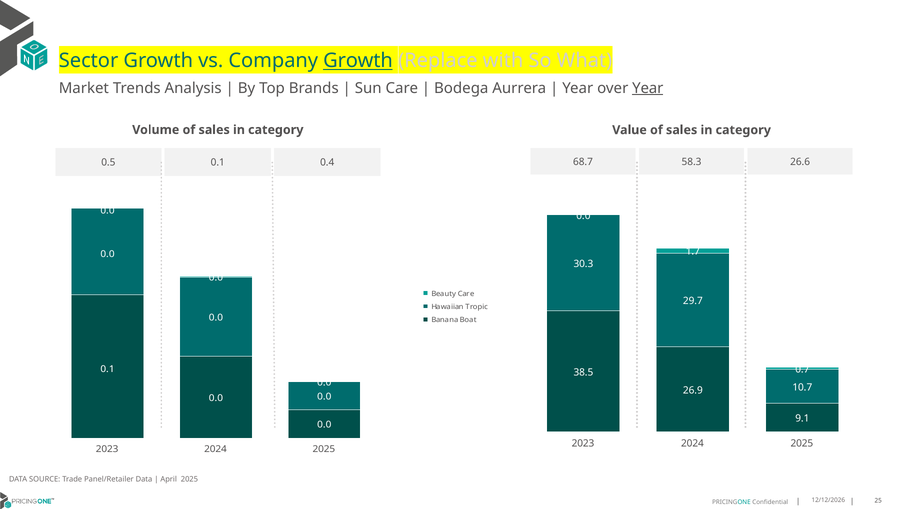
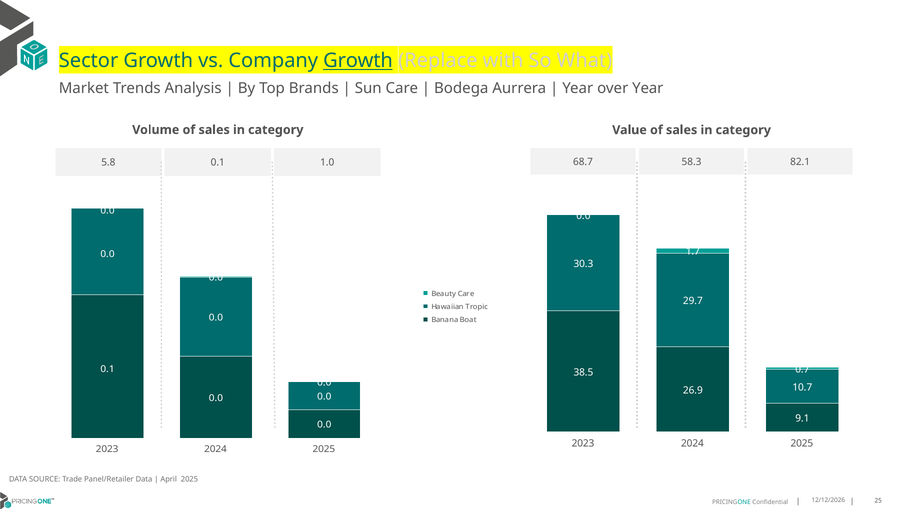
Year at (648, 88) underline: present -> none
26.6: 26.6 -> 82.1
0.5: 0.5 -> 5.8
0.4: 0.4 -> 1.0
